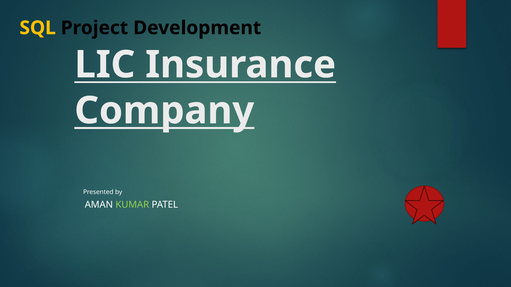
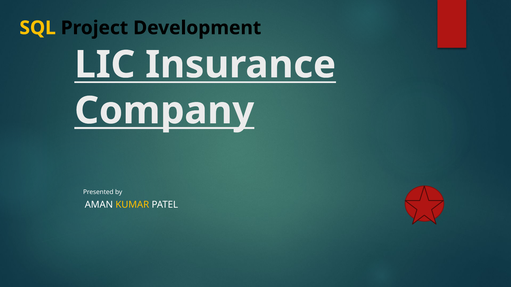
KUMAR colour: light green -> yellow
